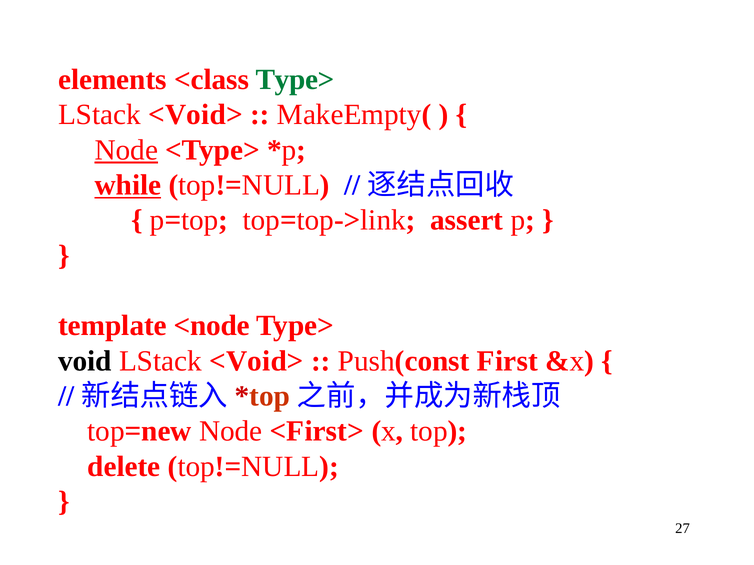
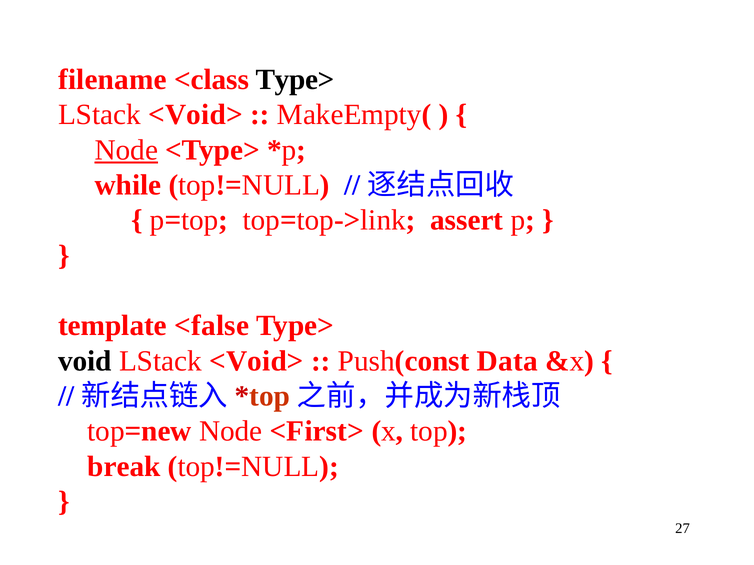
elements: elements -> filename
Type> at (295, 80) colour: green -> black
while underline: present -> none
<node: <node -> <false
First: First -> Data
delete: delete -> break
